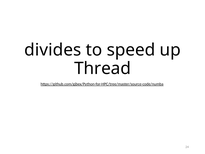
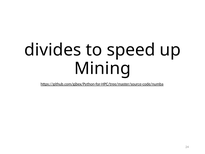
Thread: Thread -> Mining
